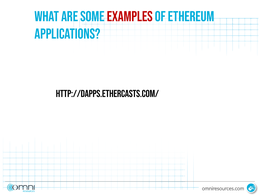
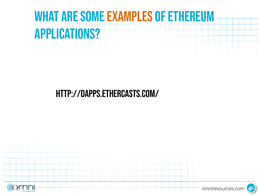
examples colour: red -> orange
